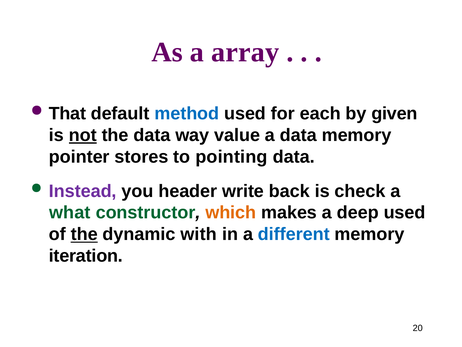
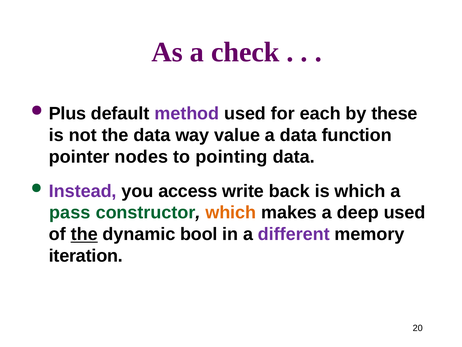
array: array -> check
That: That -> Plus
method colour: blue -> purple
given: given -> these
not underline: present -> none
data memory: memory -> function
stores: stores -> nodes
header: header -> access
is check: check -> which
what: what -> pass
with: with -> bool
different colour: blue -> purple
